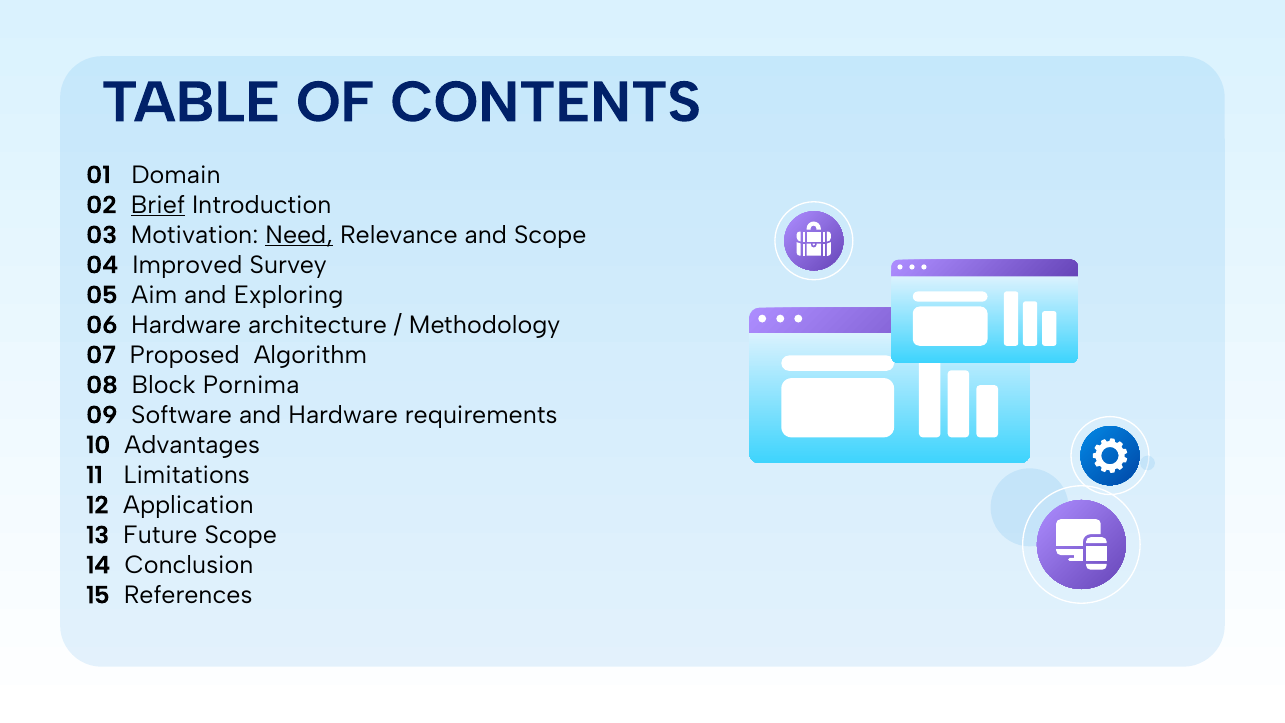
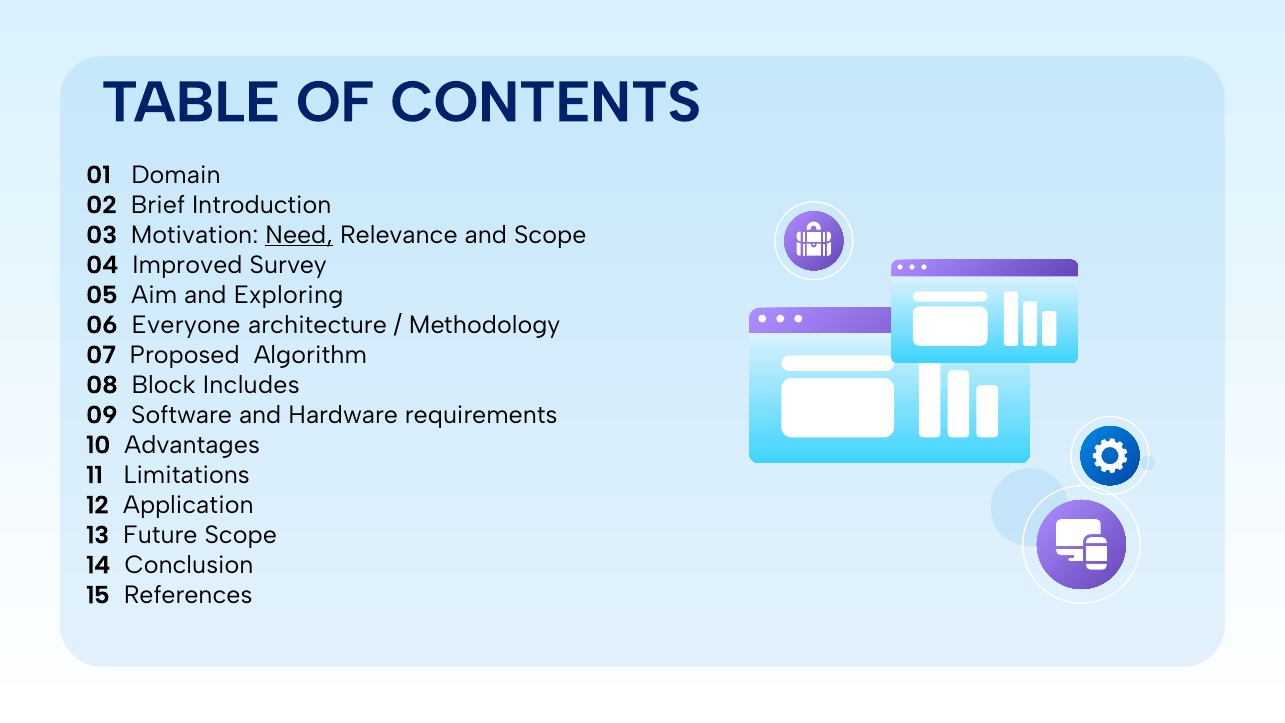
Brief underline: present -> none
06 Hardware: Hardware -> Everyone
Pornima: Pornima -> Includes
